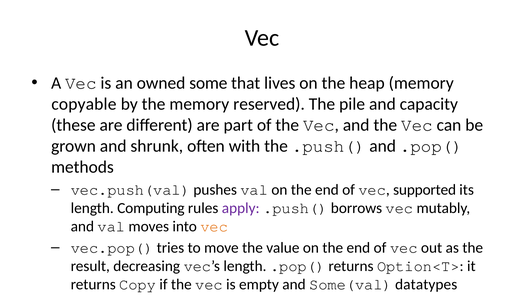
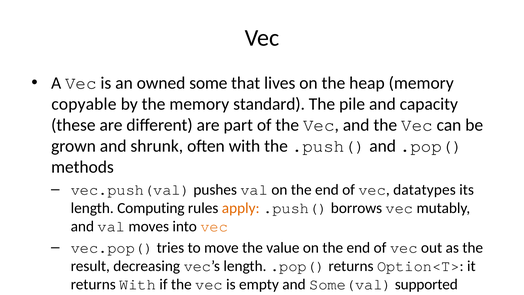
reserved: reserved -> standard
supported: supported -> datatypes
apply colour: purple -> orange
returns Copy: Copy -> With
datatypes: datatypes -> supported
